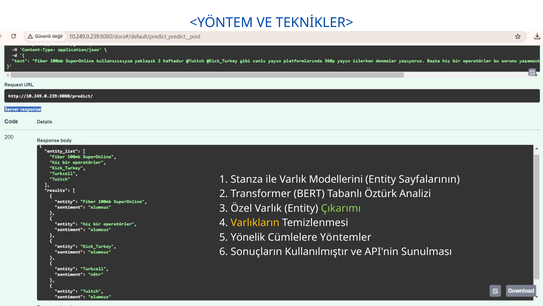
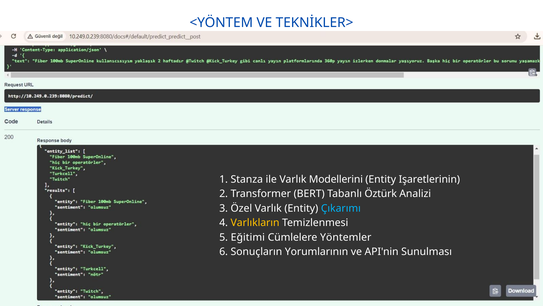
Sayfalarının: Sayfalarının -> Işaretlerinin
Çıkarımı colour: light green -> light blue
Yönelik: Yönelik -> Eğitimi
Kullanılmıştır: Kullanılmıştır -> Yorumlarının
